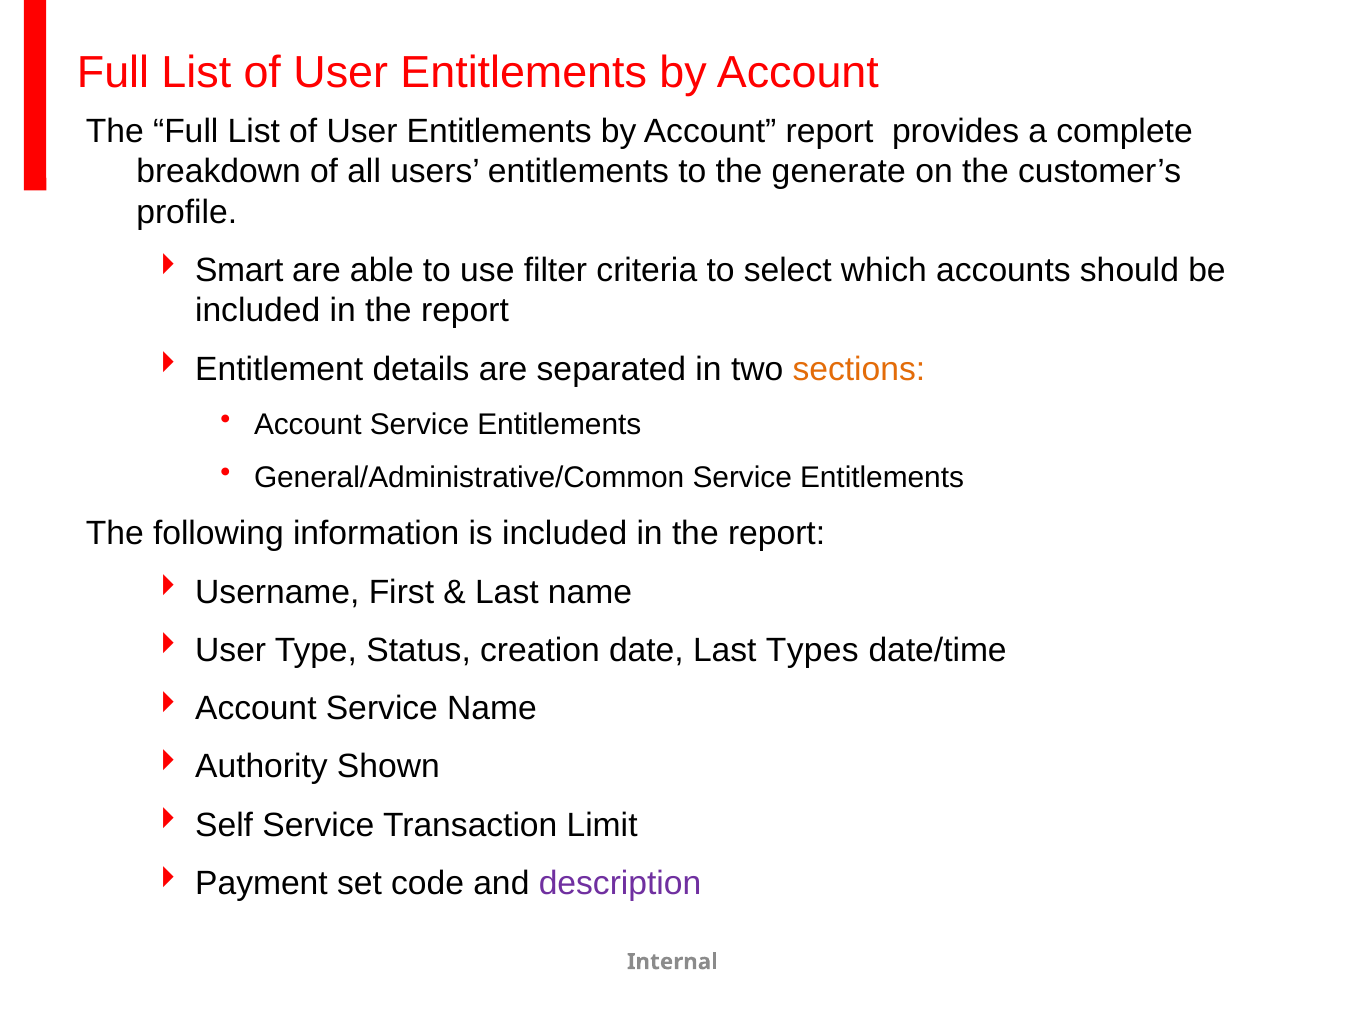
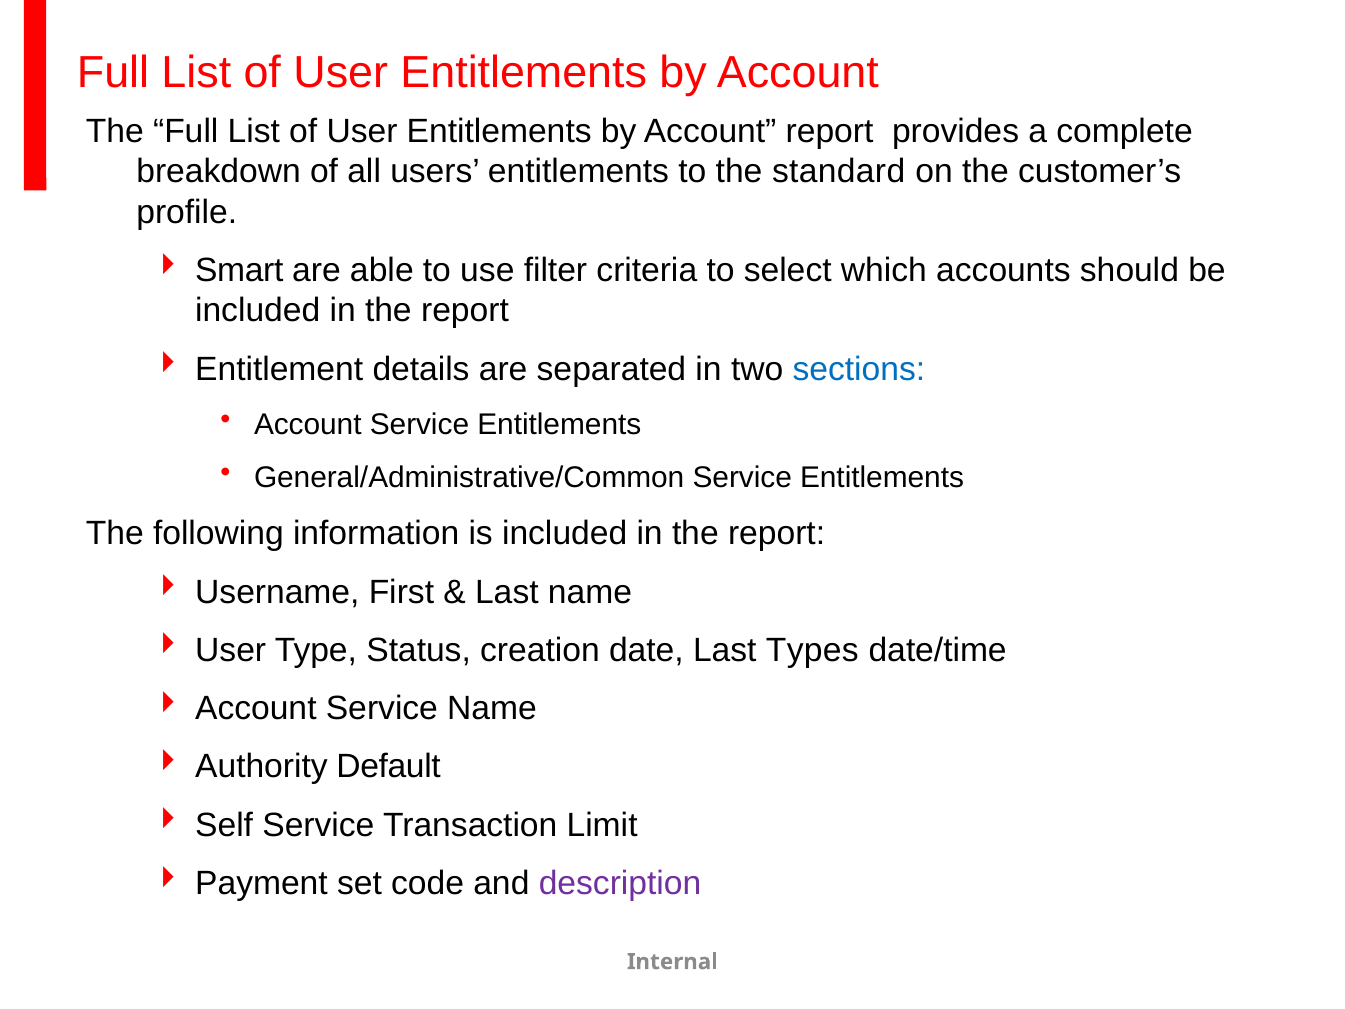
generate: generate -> standard
sections colour: orange -> blue
Shown: Shown -> Default
